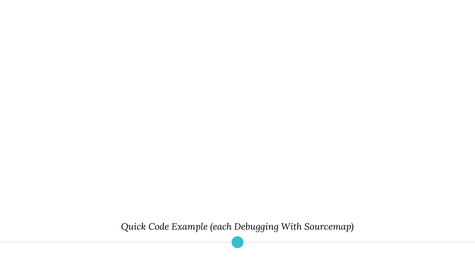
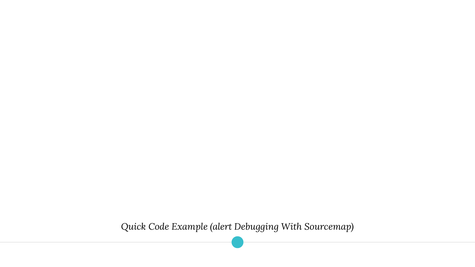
each: each -> alert
